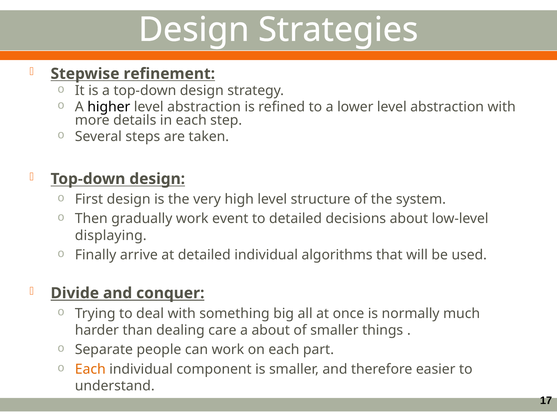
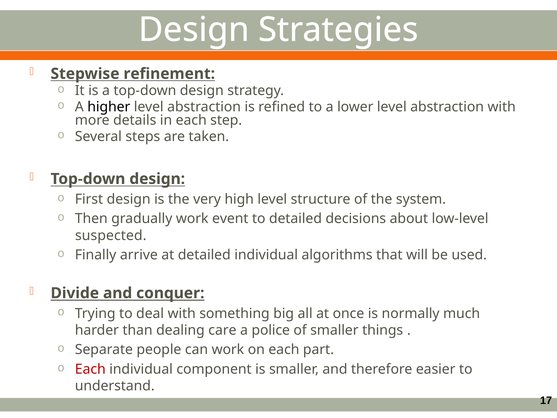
displaying: displaying -> suspected
a about: about -> police
Each at (90, 369) colour: orange -> red
